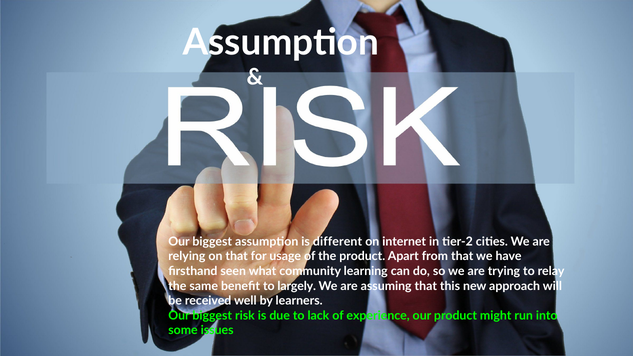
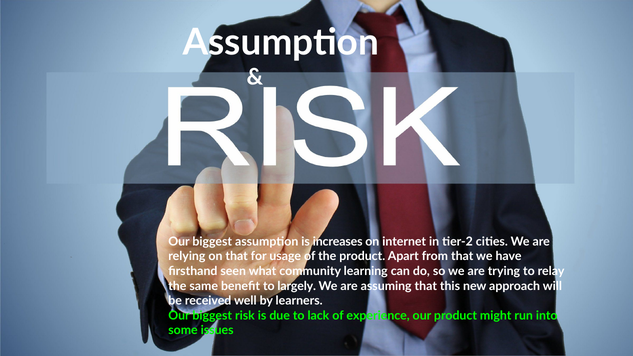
different: different -> increases
